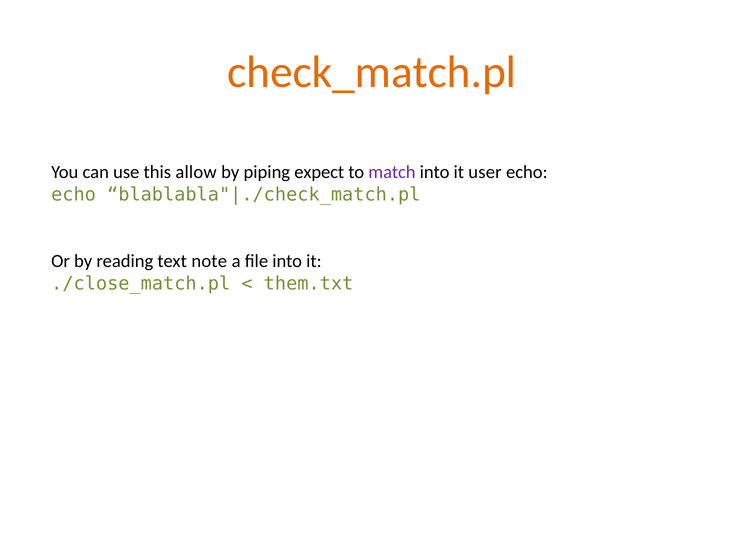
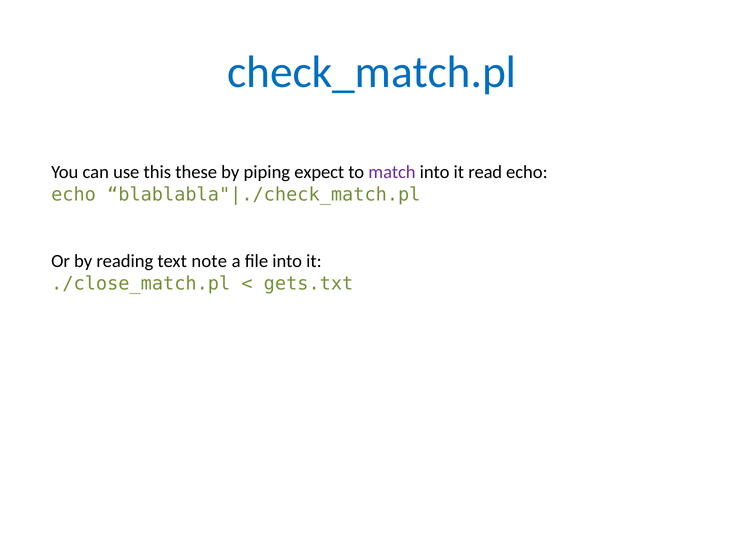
check_match.pl colour: orange -> blue
allow: allow -> these
user: user -> read
them.txt: them.txt -> gets.txt
